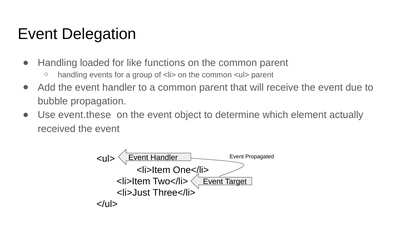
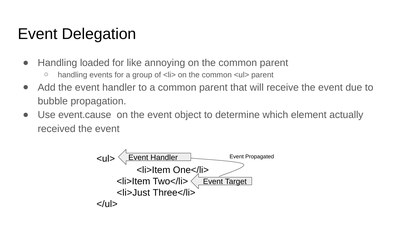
functions: functions -> annoying
event.these: event.these -> event.cause
